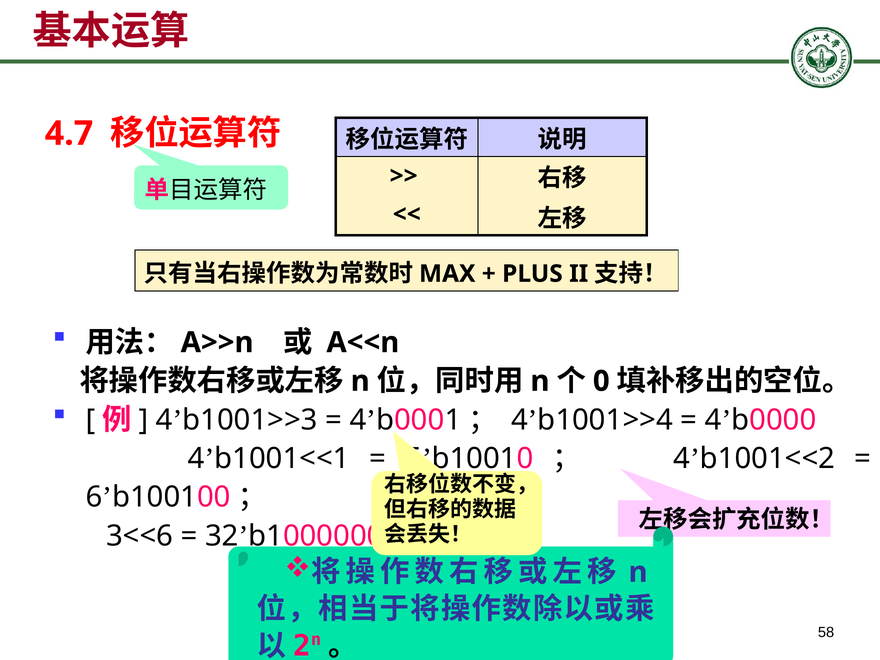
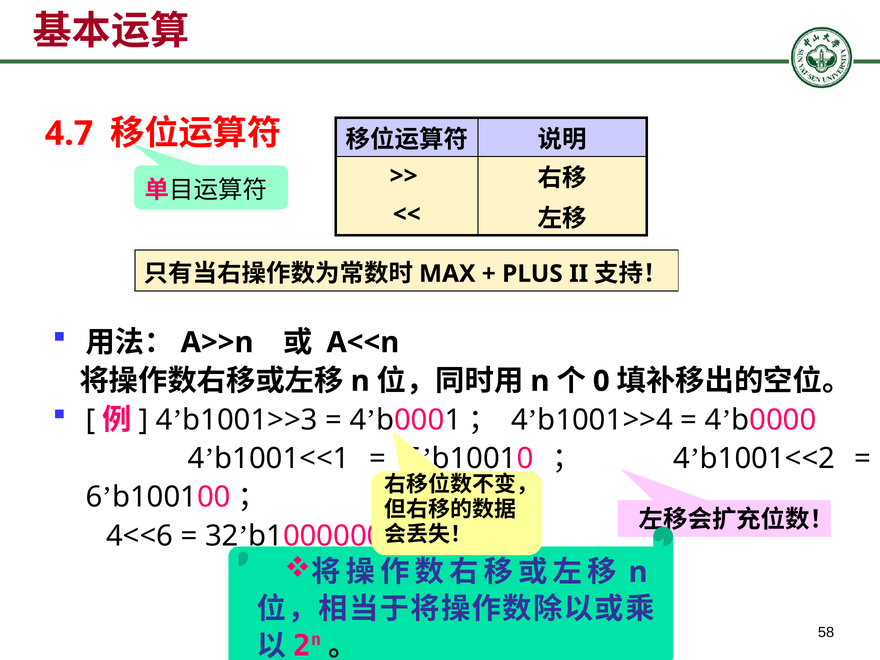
3<<6: 3<<6 -> 4<<6
